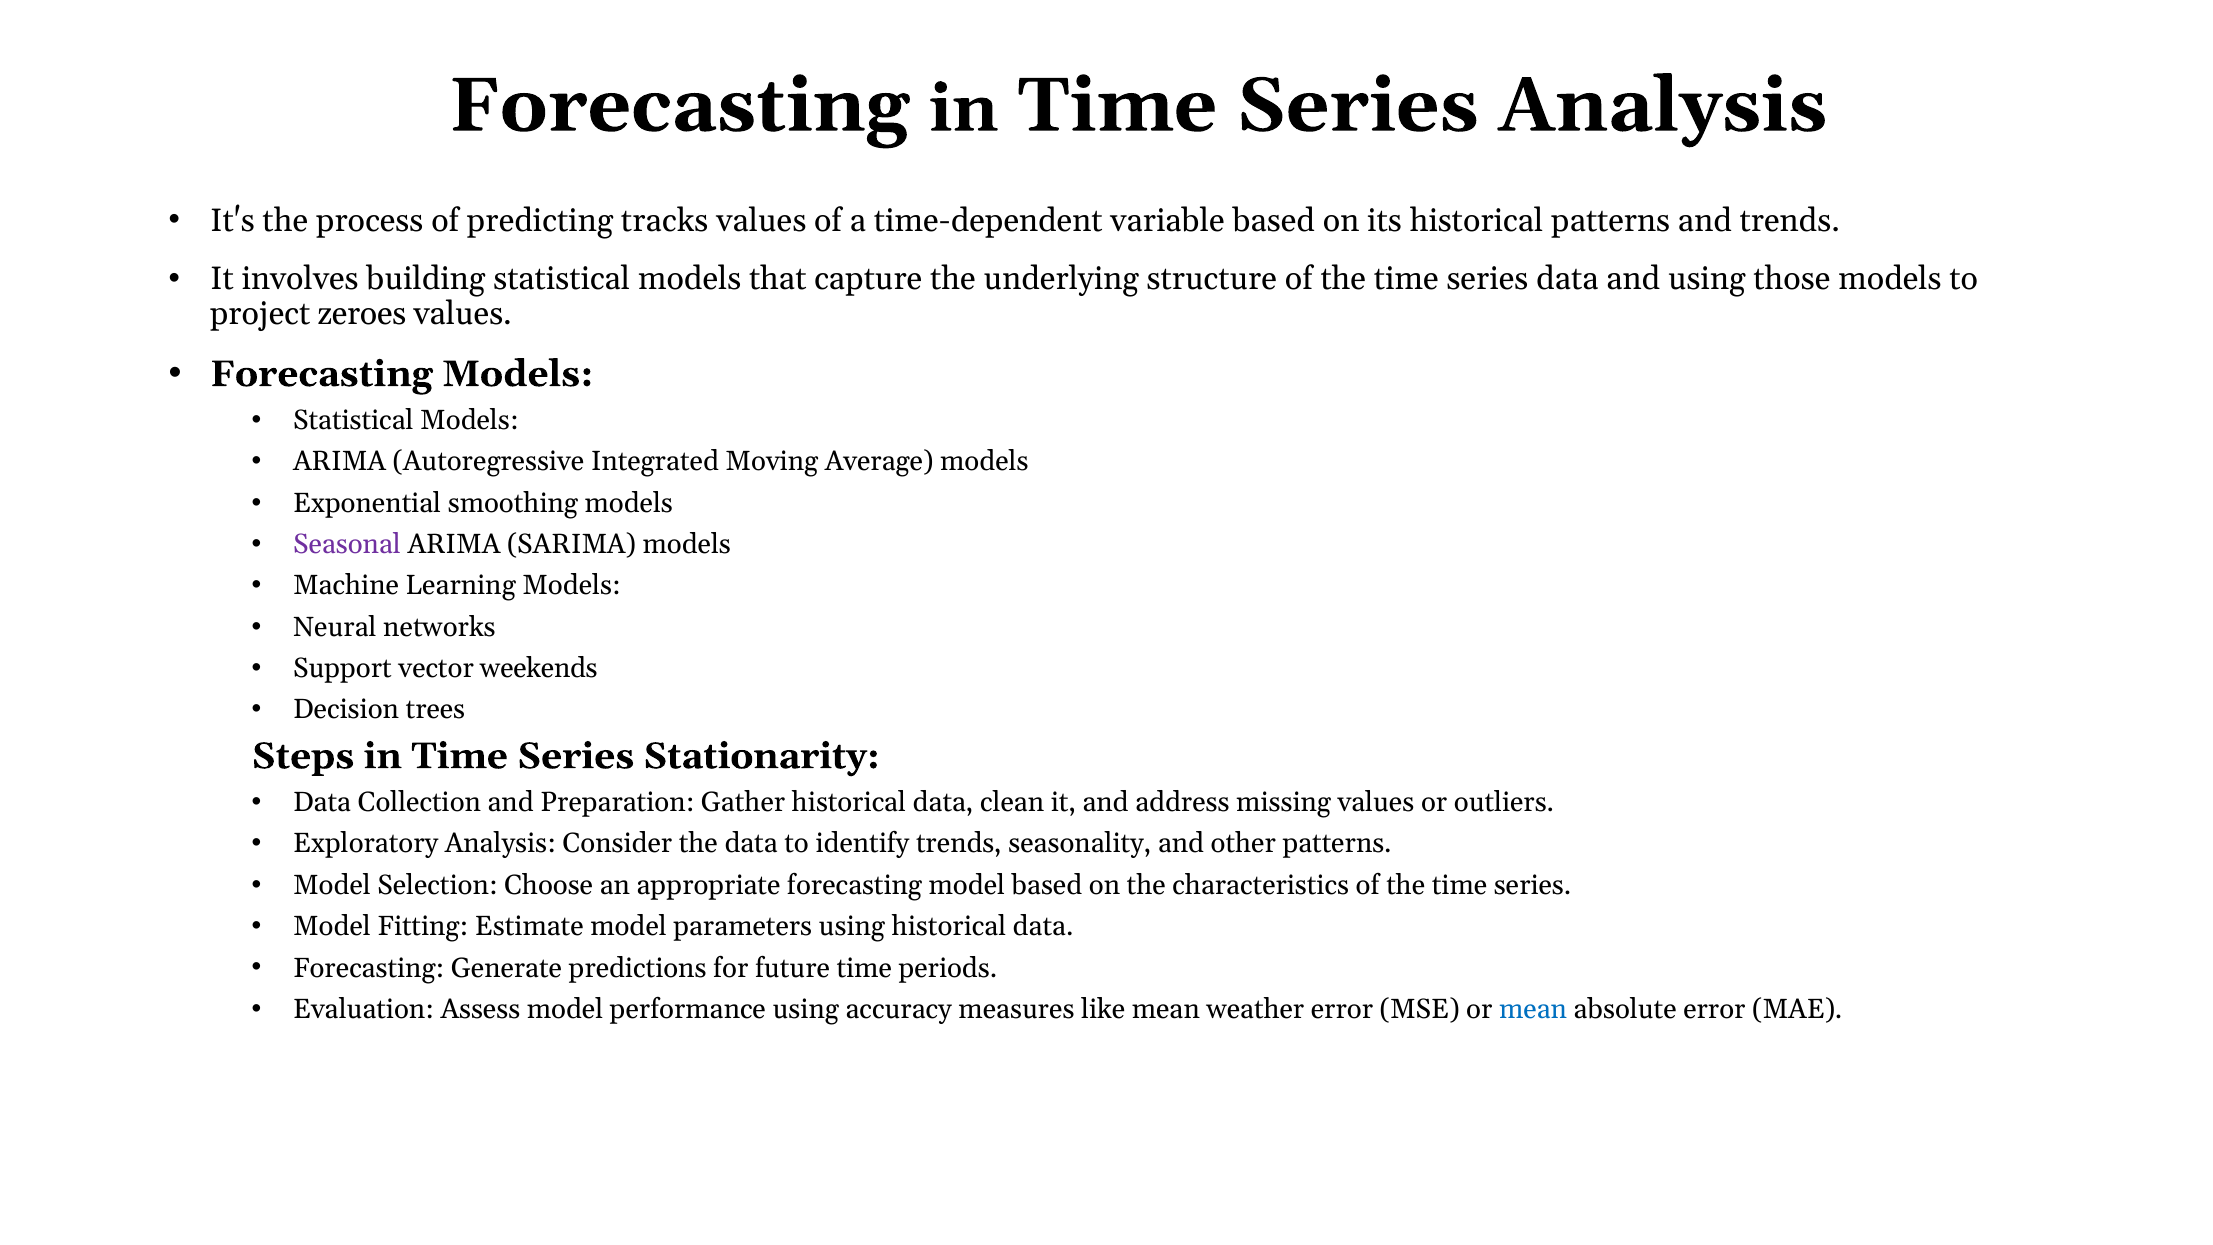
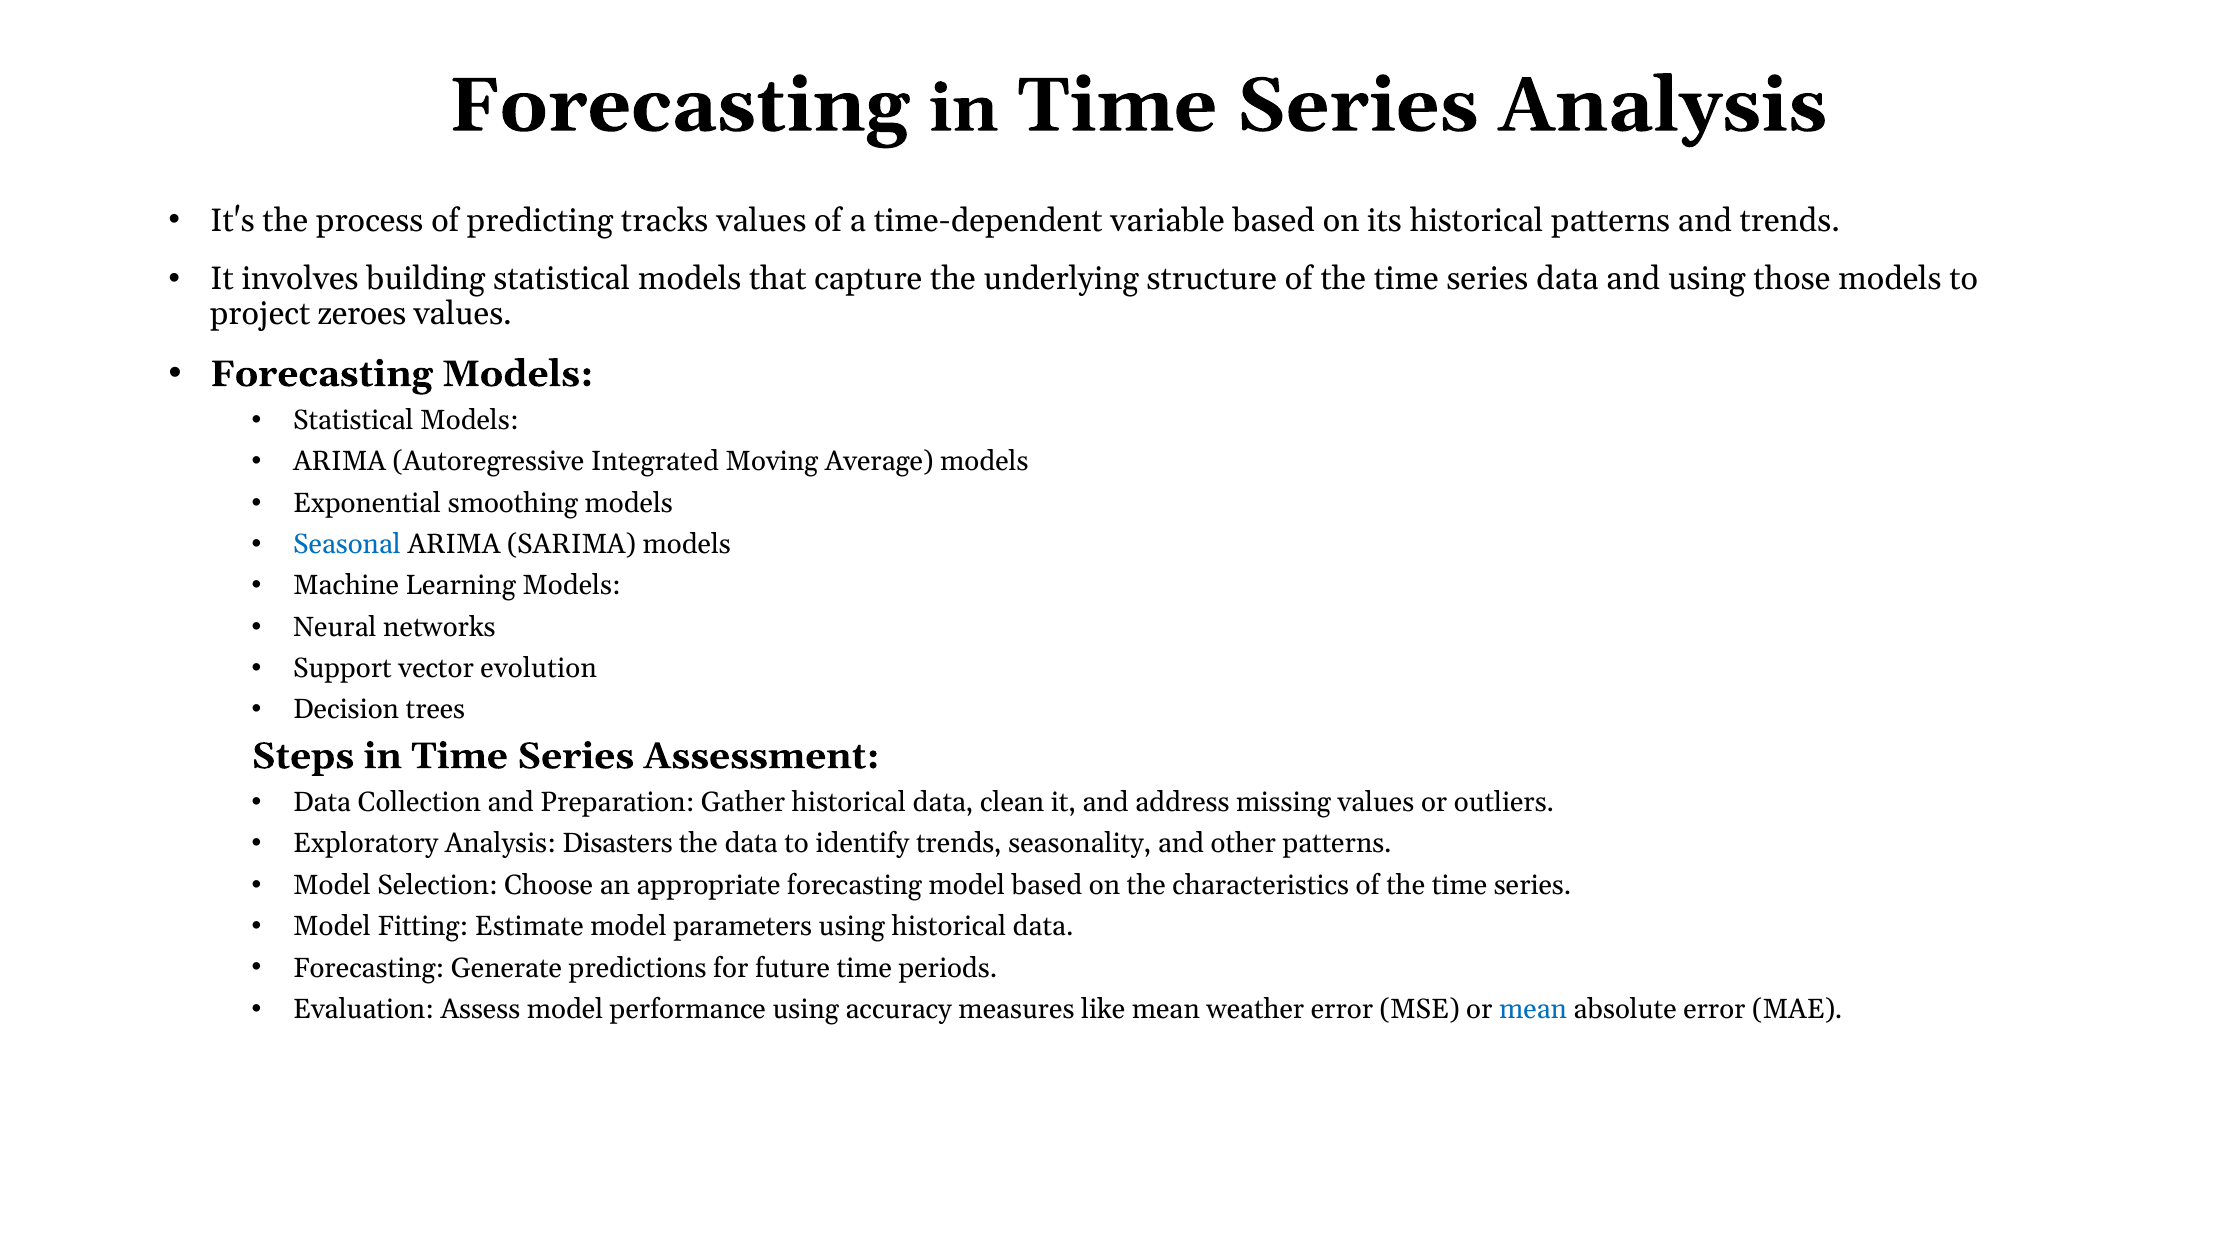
Seasonal colour: purple -> blue
weekends: weekends -> evolution
Stationarity: Stationarity -> Assessment
Consider: Consider -> Disasters
